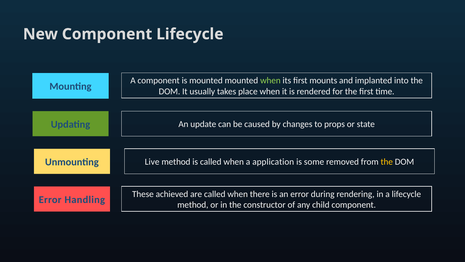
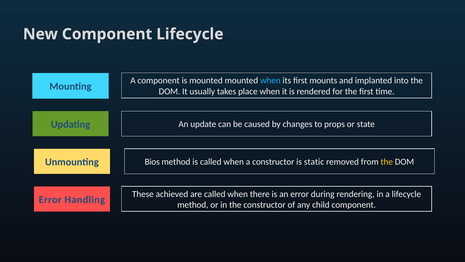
when at (270, 81) colour: light green -> light blue
Live: Live -> Bios
a application: application -> constructor
some: some -> static
